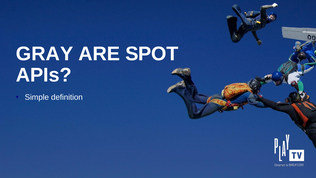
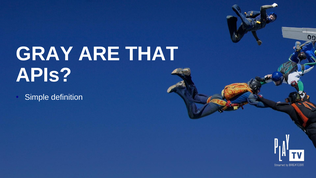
SPOT: SPOT -> THAT
